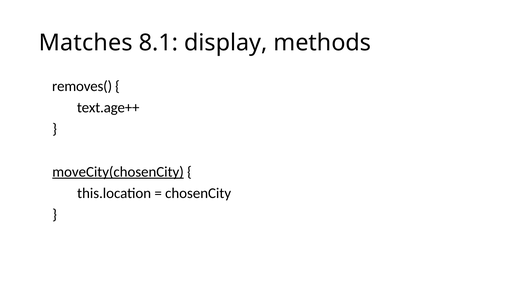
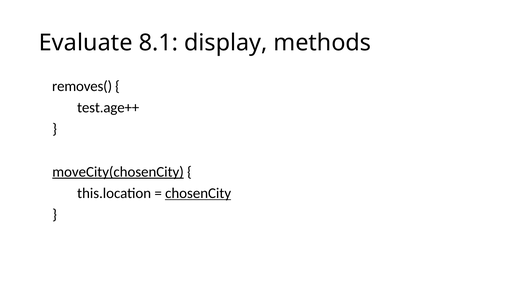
Matches: Matches -> Evaluate
text.age++: text.age++ -> test.age++
chosenCity underline: none -> present
